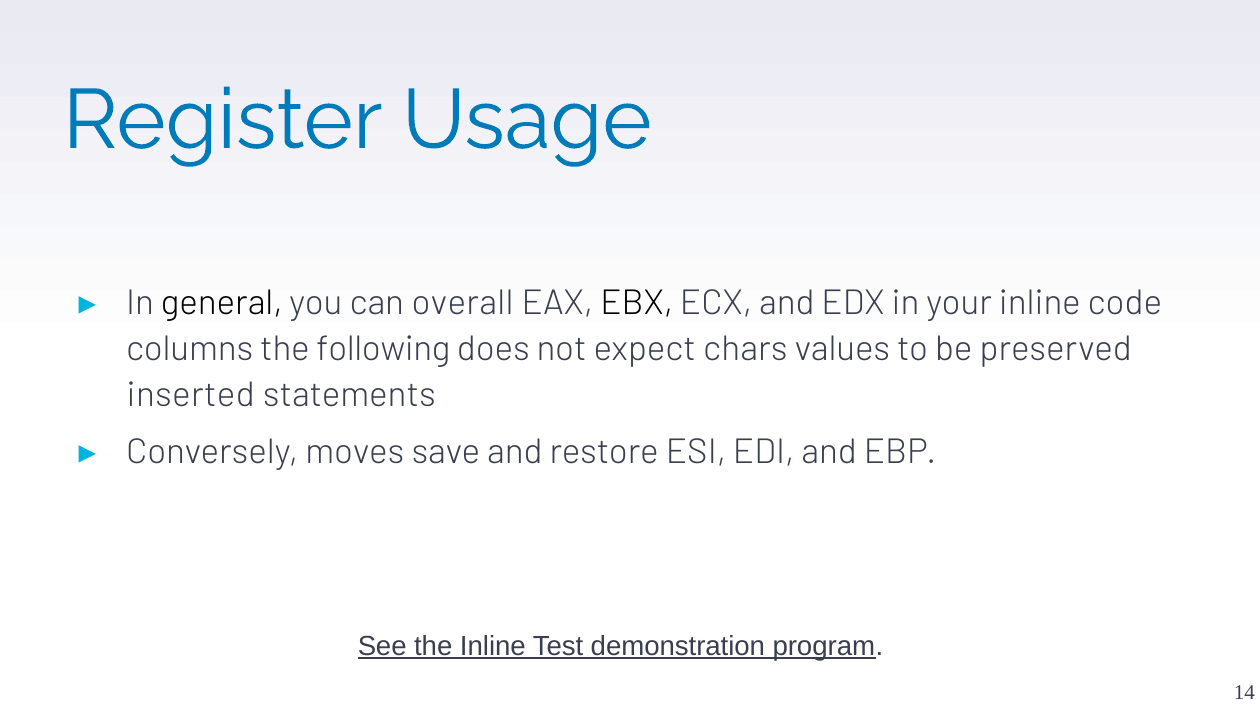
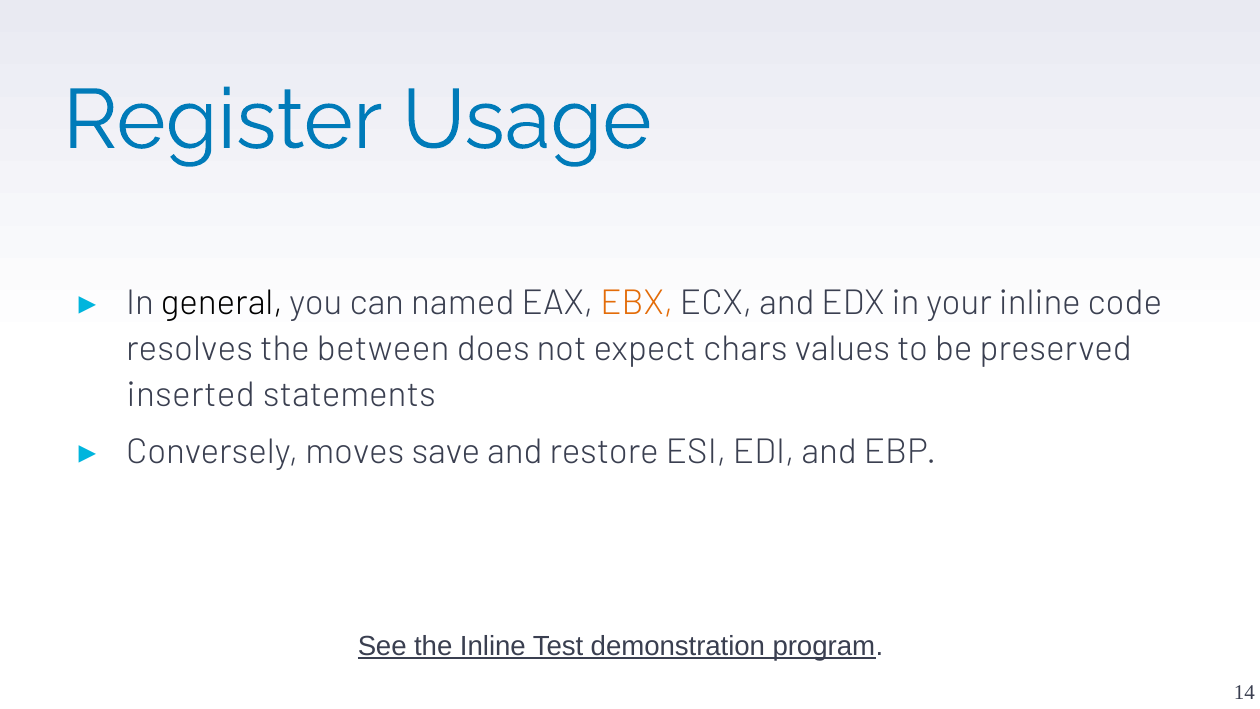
overall: overall -> named
EBX colour: black -> orange
columns: columns -> resolves
following: following -> between
